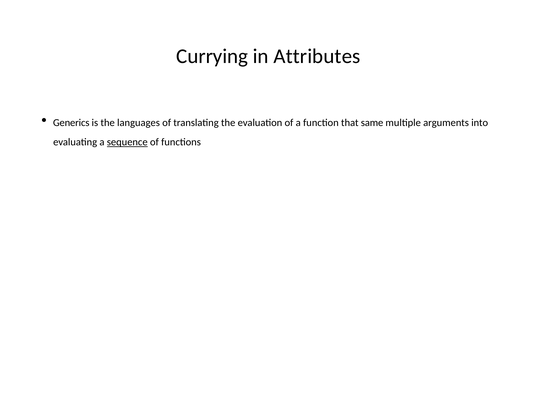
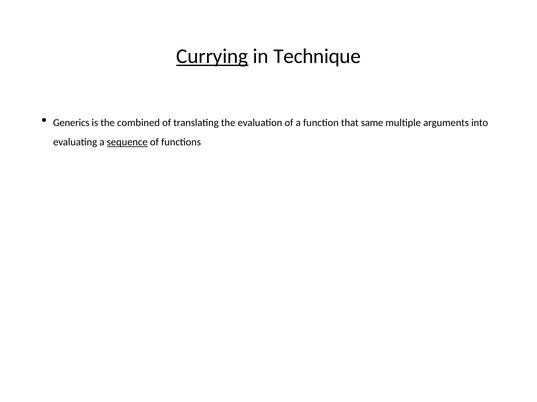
Currying underline: none -> present
Attributes: Attributes -> Technique
languages: languages -> combined
